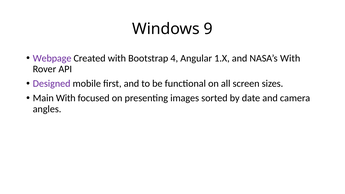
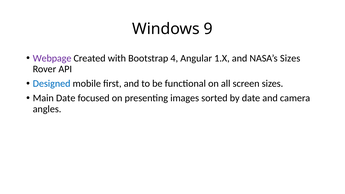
NASA’s With: With -> Sizes
Designed colour: purple -> blue
Main With: With -> Date
